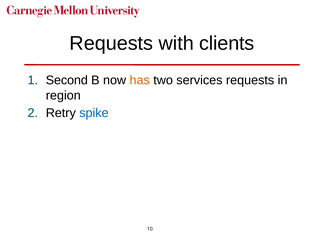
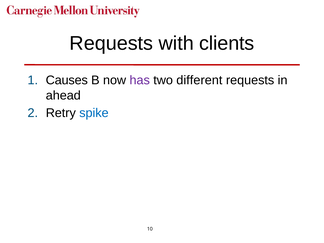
Second: Second -> Causes
has colour: orange -> purple
services: services -> different
region: region -> ahead
